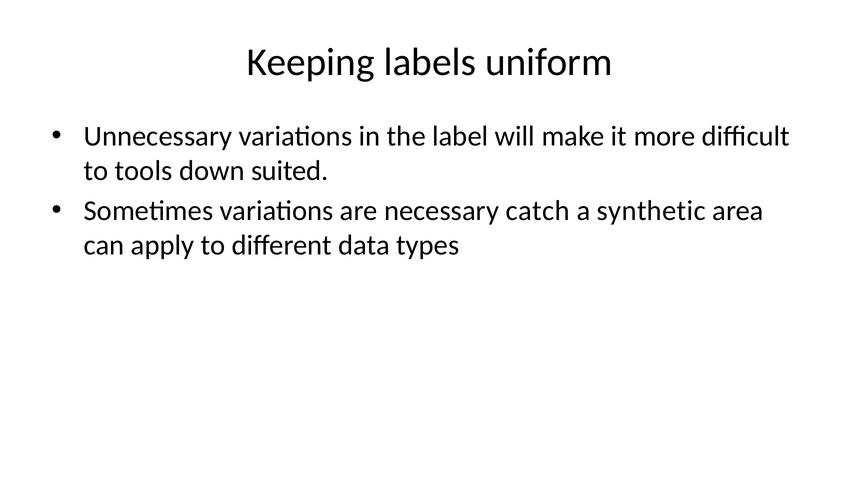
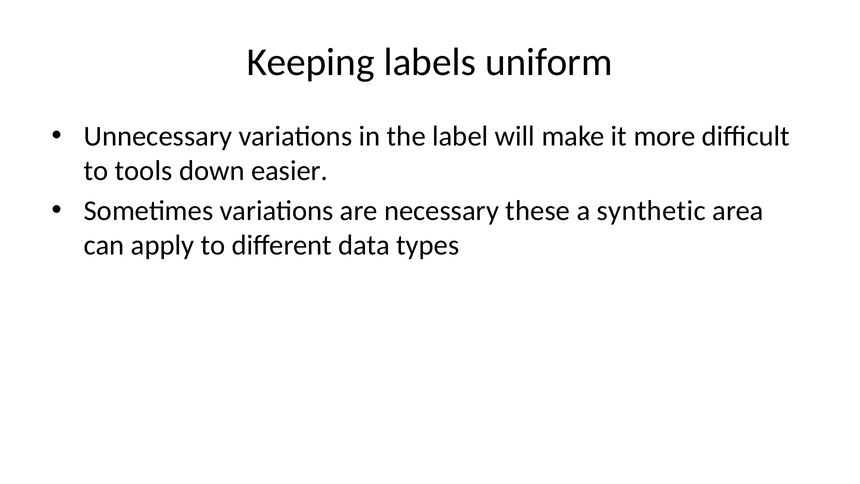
suited: suited -> easier
catch: catch -> these
